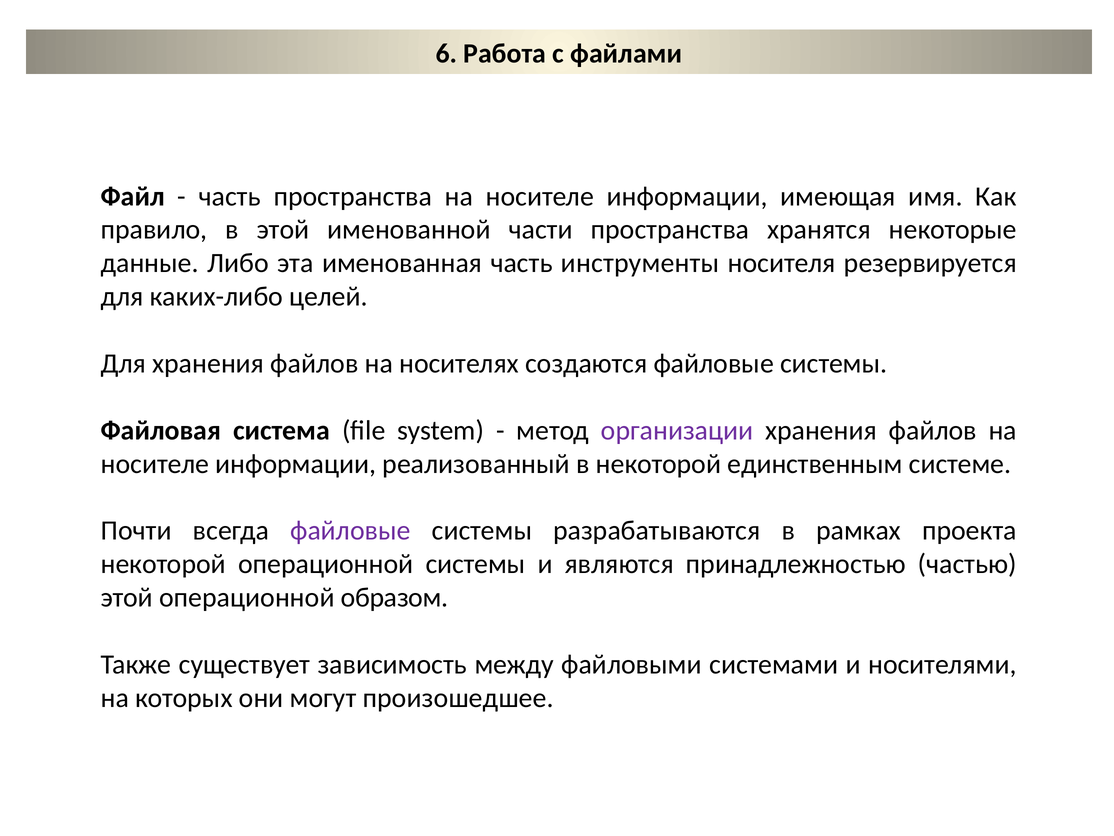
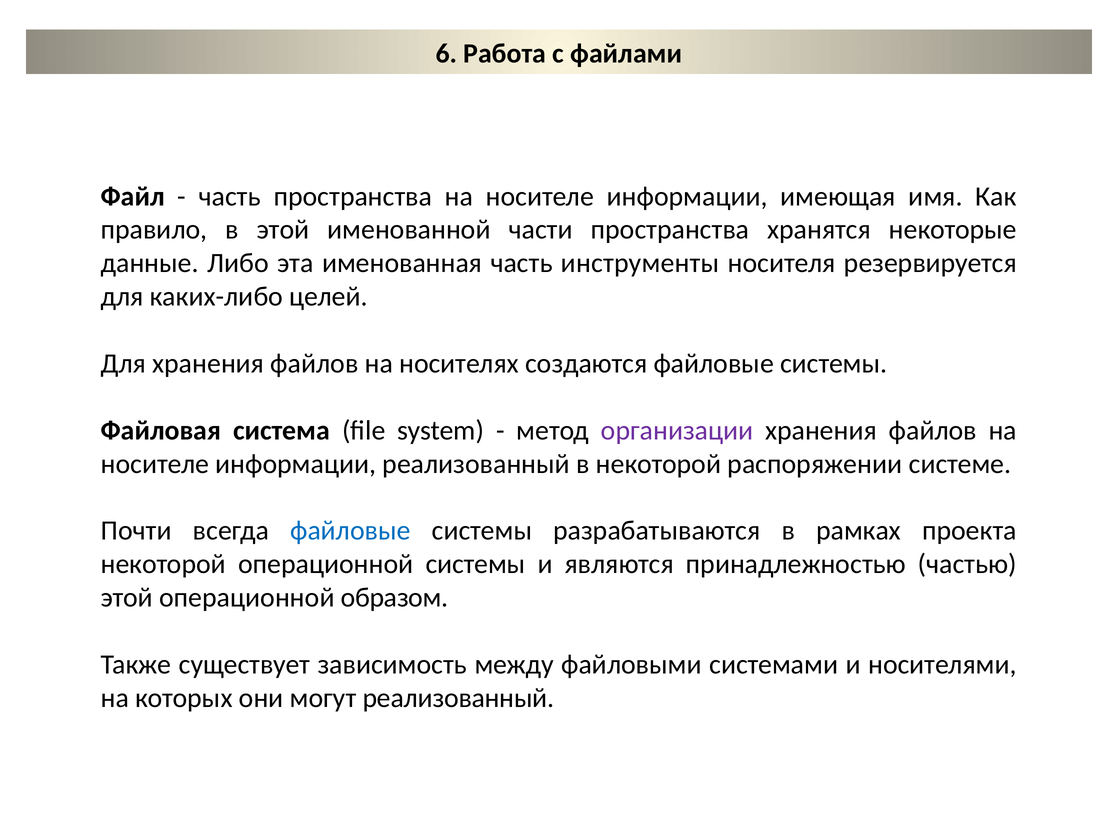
единственным: единственным -> распоряжении
файловые at (350, 530) colour: purple -> blue
могут произошедшее: произошедшее -> реализованный
